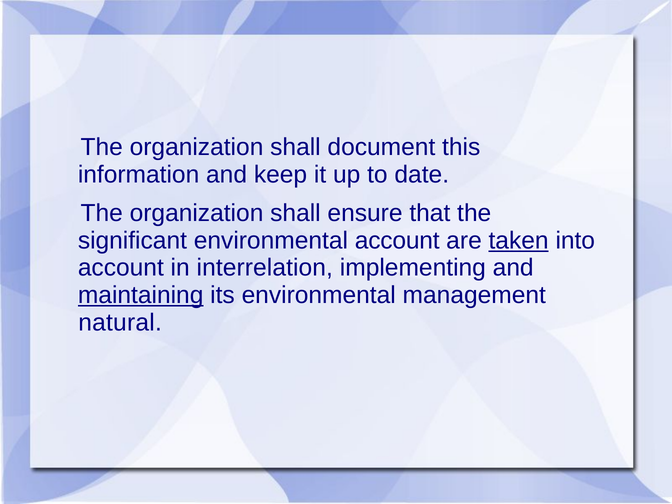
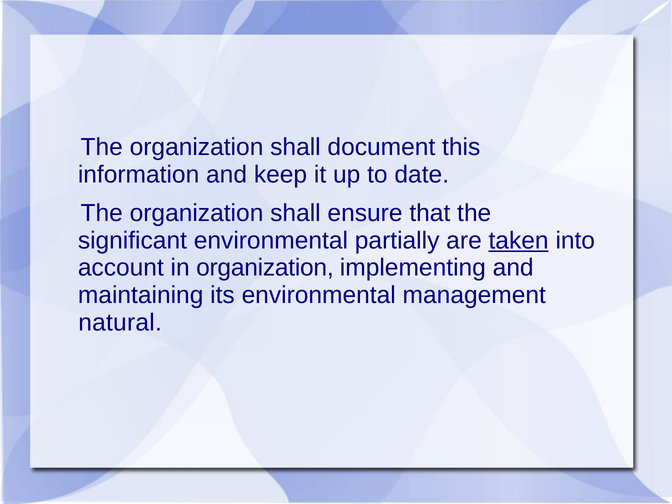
environmental account: account -> partially
in interrelation: interrelation -> organization
maintaining underline: present -> none
